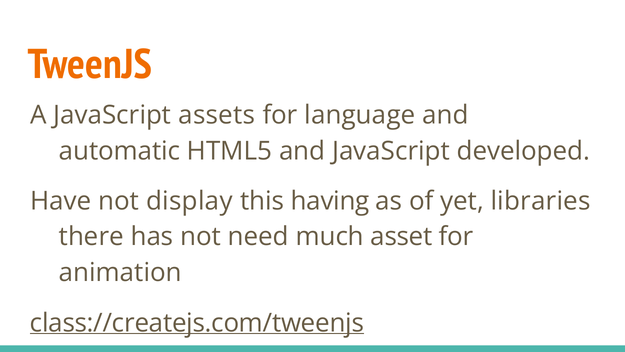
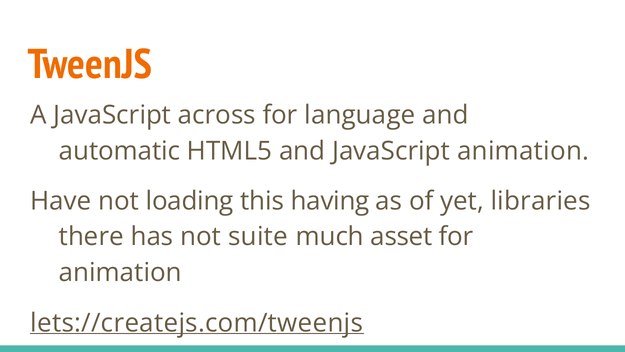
assets: assets -> across
JavaScript developed: developed -> animation
display: display -> loading
need: need -> suite
class://createjs.com/tweenjs: class://createjs.com/tweenjs -> lets://createjs.com/tweenjs
